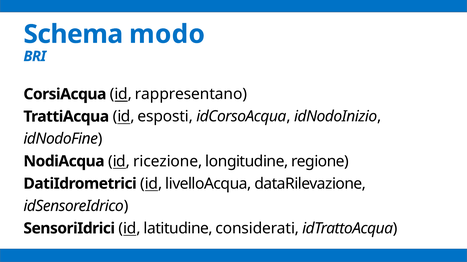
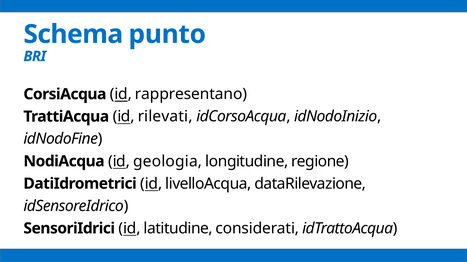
modo: modo -> punto
esposti: esposti -> rilevati
ricezione: ricezione -> geologia
